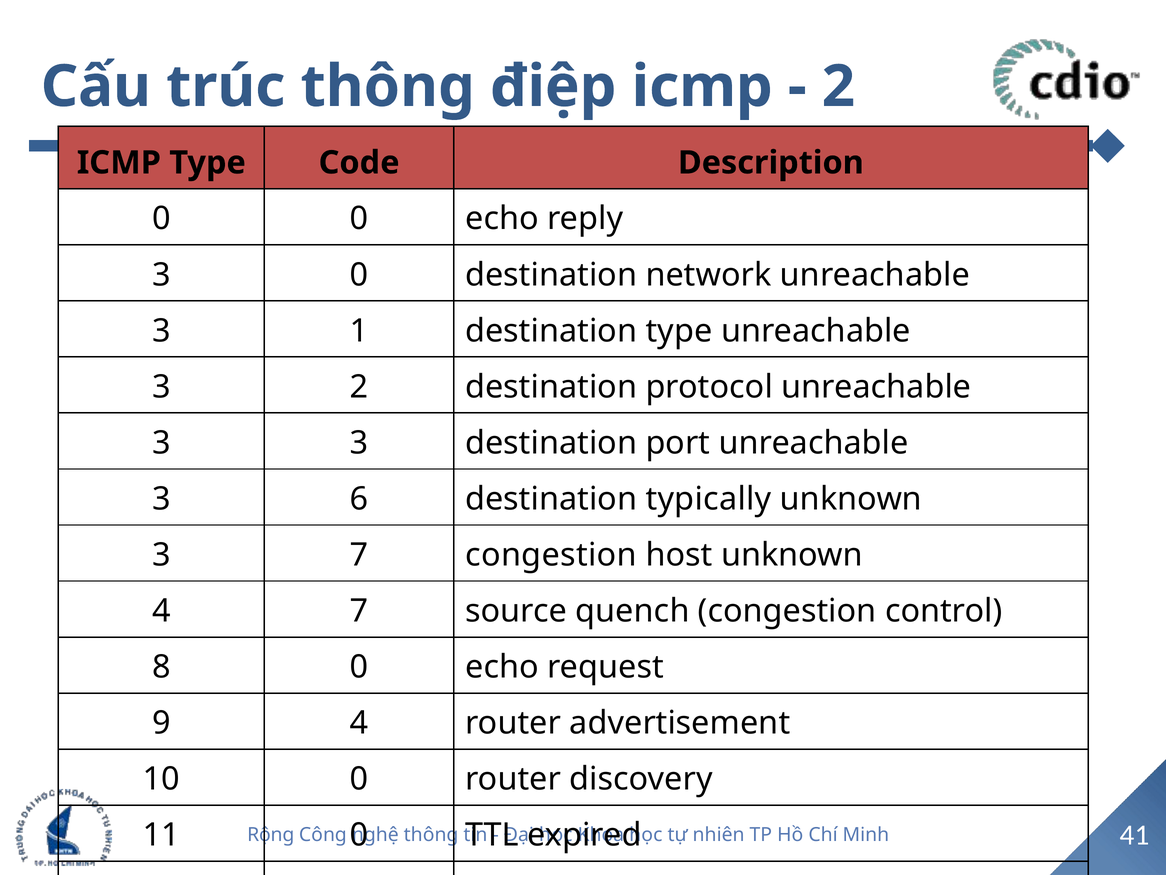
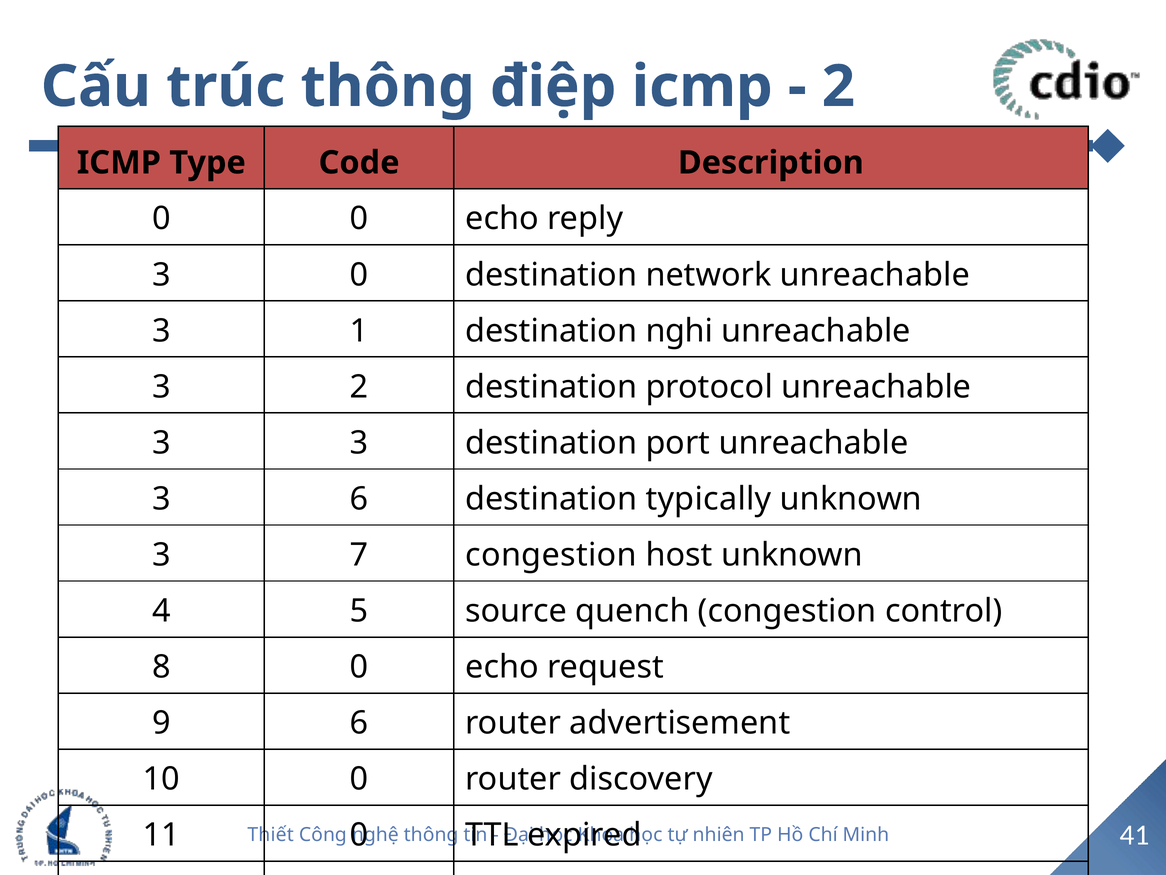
destination type: type -> nghi
4 7: 7 -> 5
9 4: 4 -> 6
Rộng: Rộng -> Thiết
